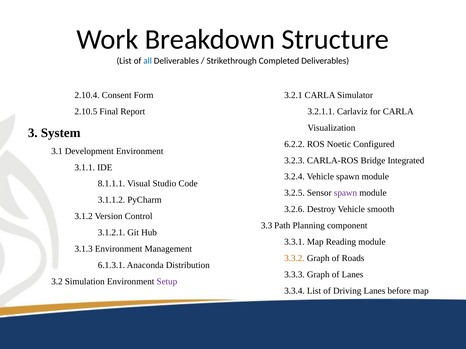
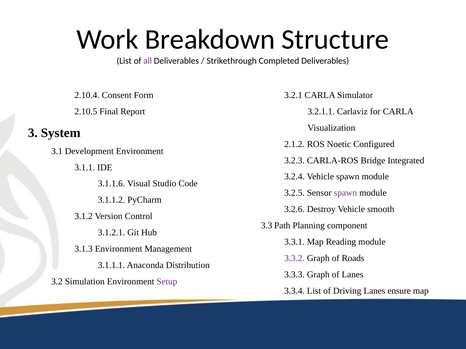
all colour: blue -> purple
6.2.2: 6.2.2 -> 2.1.2
8.1.1.1: 8.1.1.1 -> 3.1.1.6
3.3.2 colour: orange -> purple
6.1.3.1: 6.1.3.1 -> 3.1.1.1
before: before -> ensure
